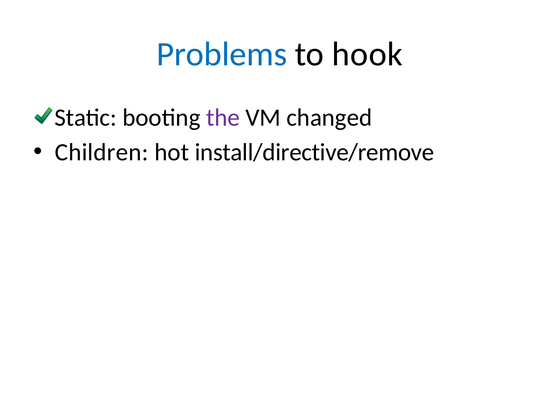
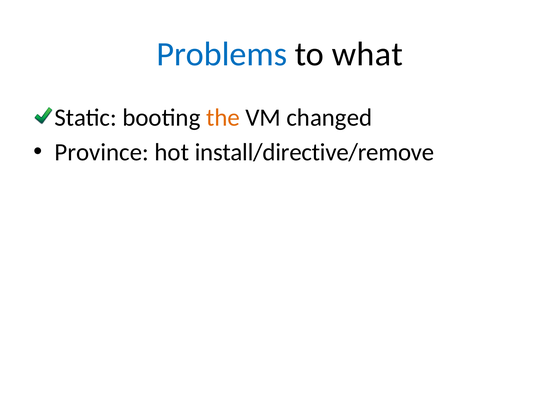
hook: hook -> what
the colour: purple -> orange
Children: Children -> Province
